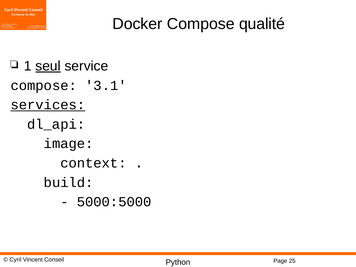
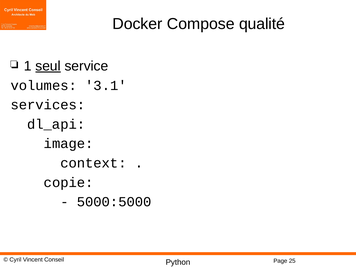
compose at (44, 85): compose -> volumes
services underline: present -> none
build: build -> copie
